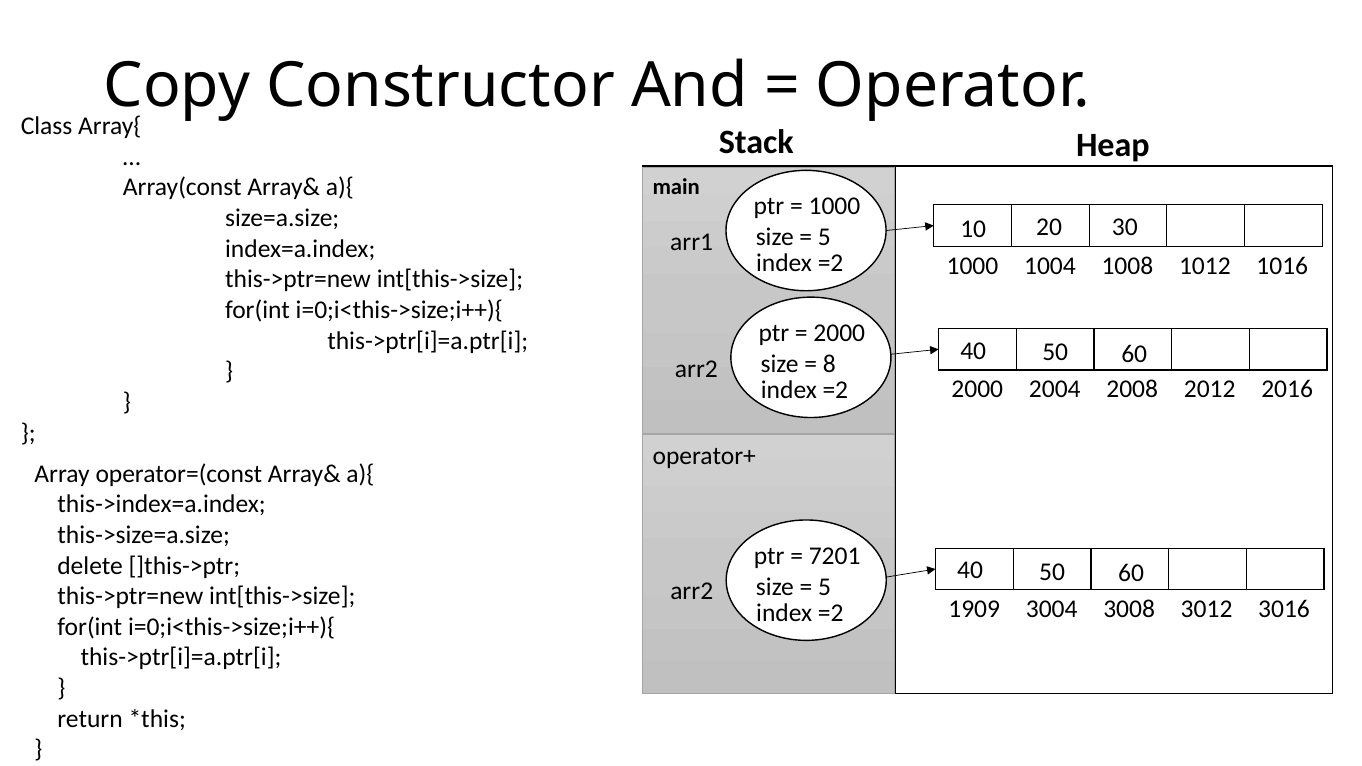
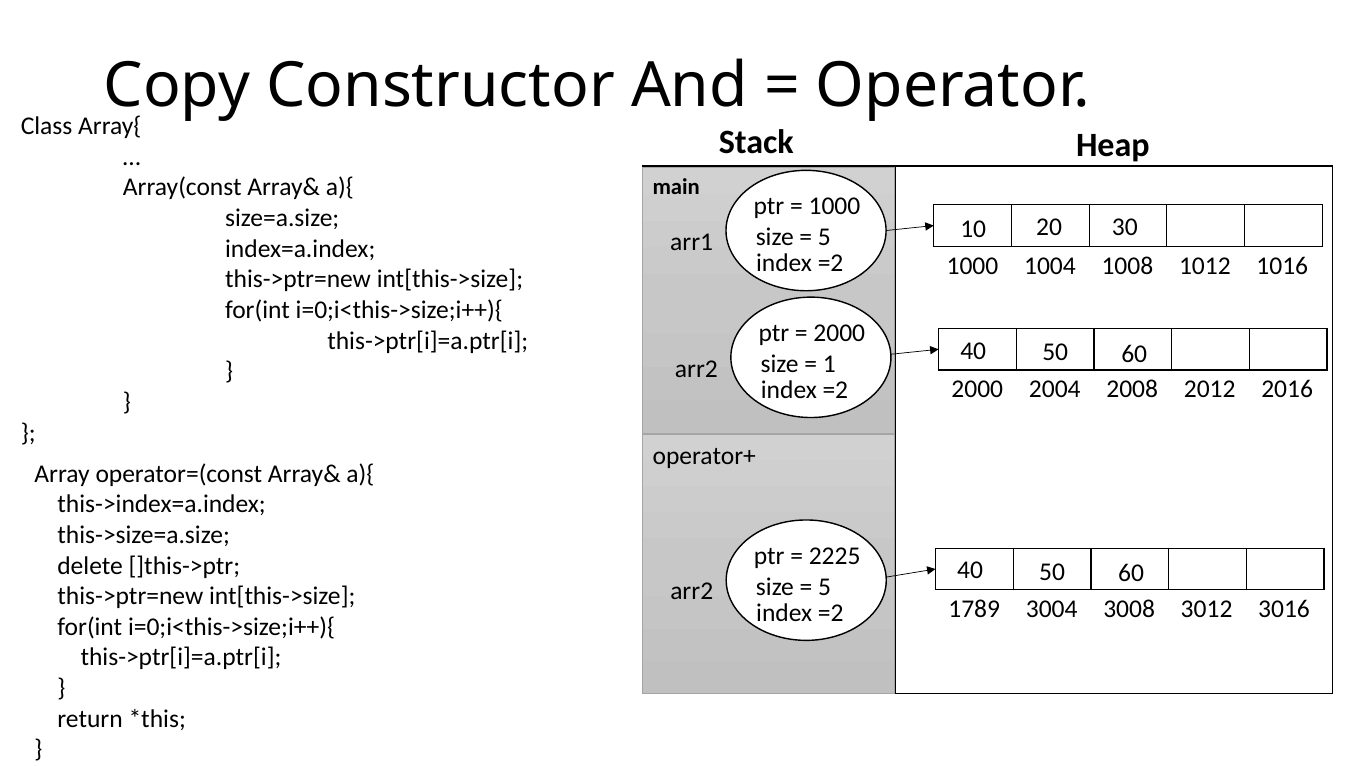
8: 8 -> 1
7201: 7201 -> 2225
1909: 1909 -> 1789
